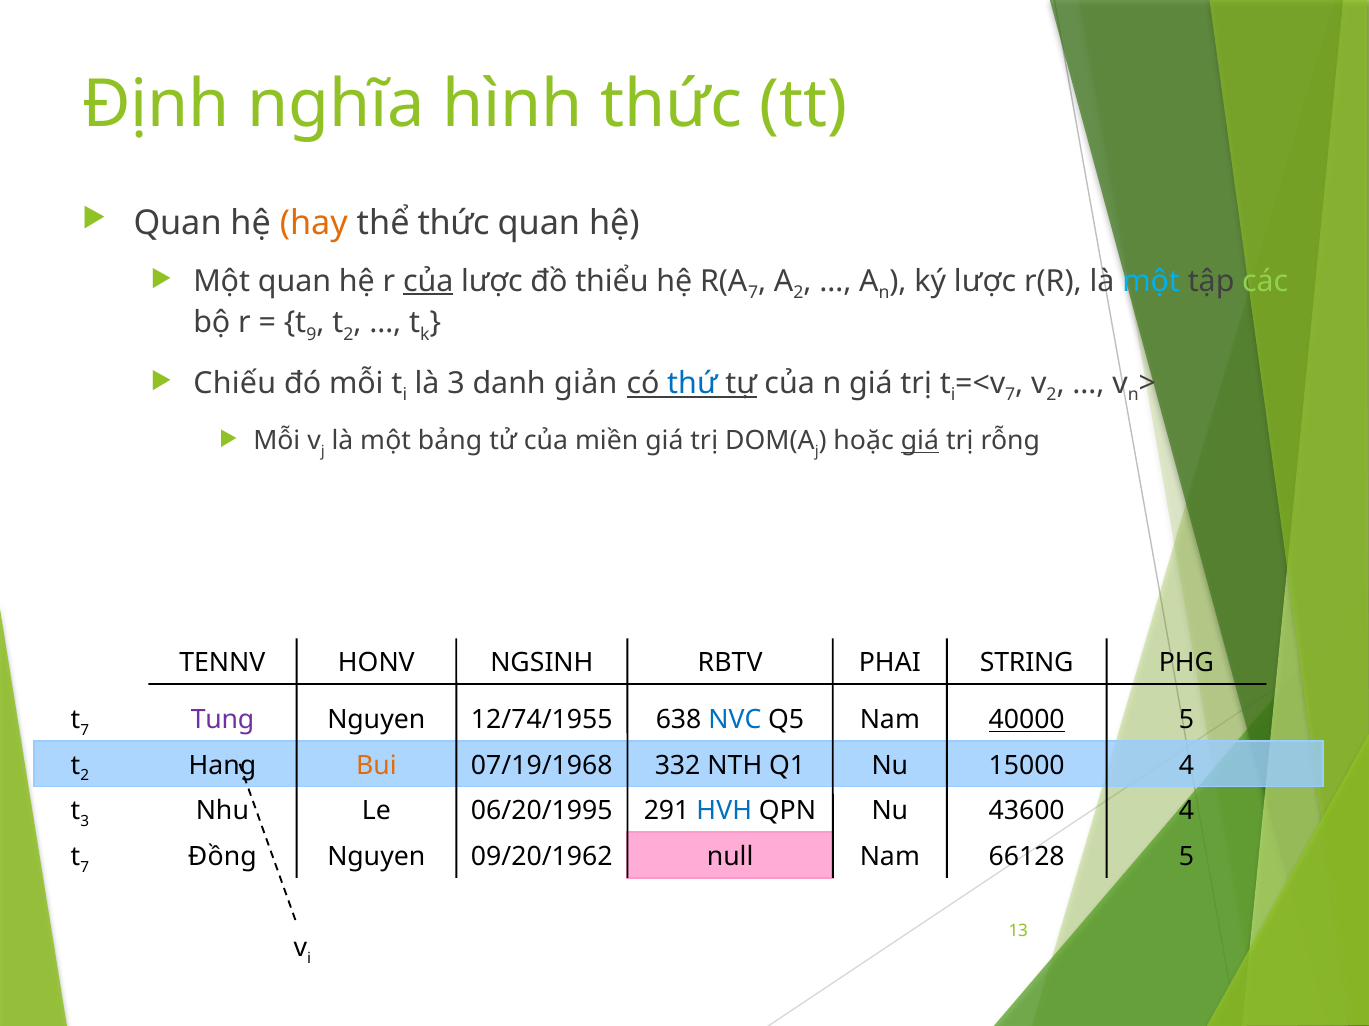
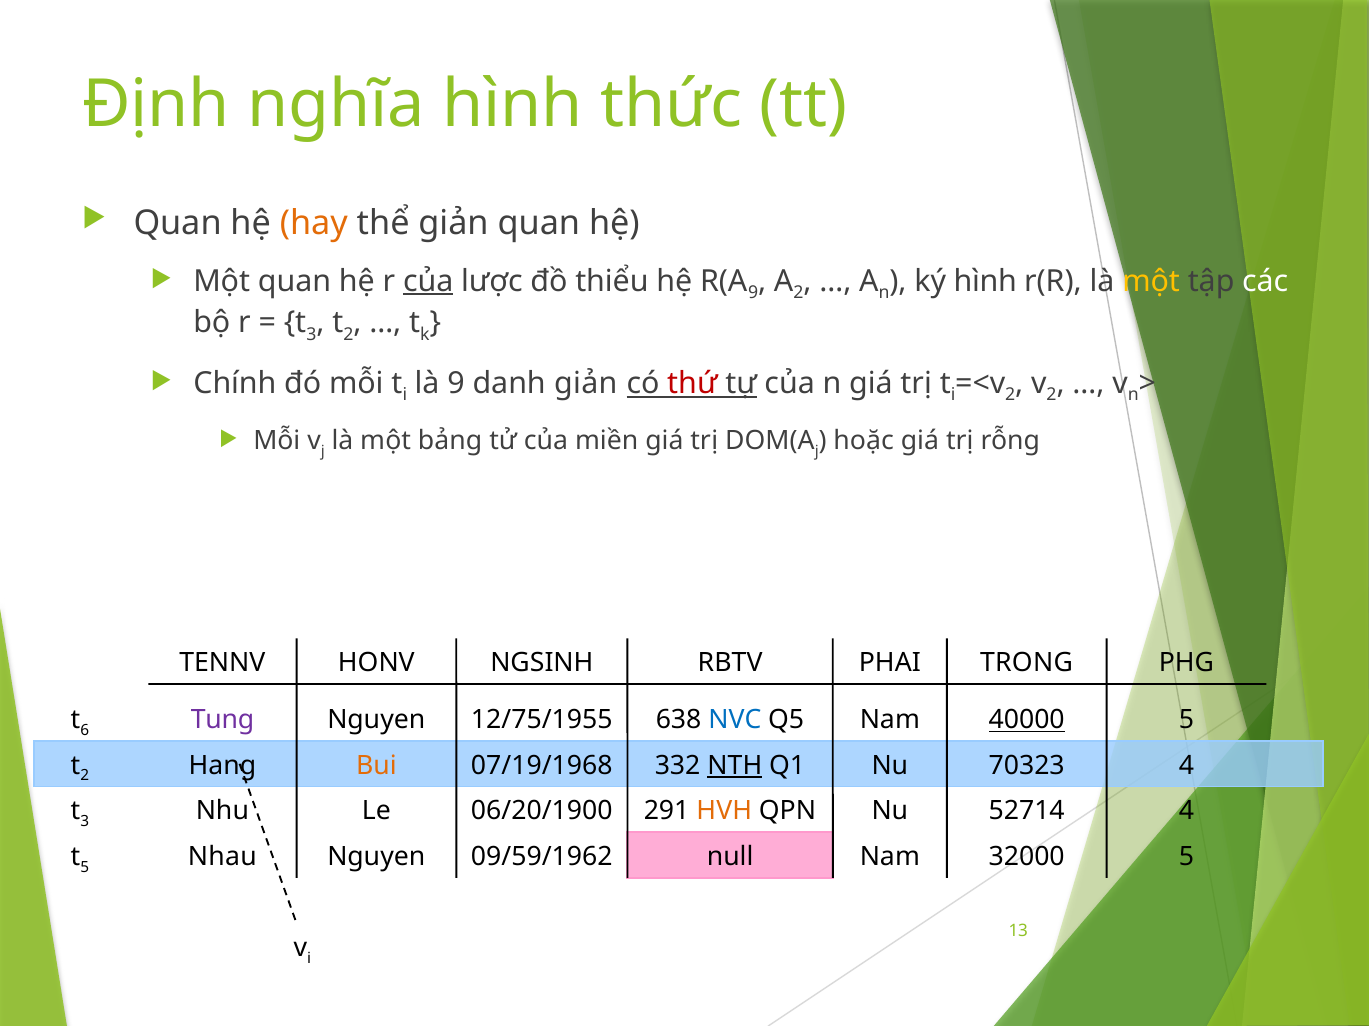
thể thức: thức -> giản
7 at (753, 293): 7 -> 9
ký lược: lược -> hình
một at (1151, 281) colour: light blue -> yellow
các colour: light green -> white
9 at (311, 335): 9 -> 3
Chiếu: Chiếu -> Chính
là 3: 3 -> 9
thứ colour: blue -> red
7 at (1010, 395): 7 -> 2
giá at (920, 441) underline: present -> none
STRING: STRING -> TRONG
7 at (85, 731): 7 -> 6
12/74/1955: 12/74/1955 -> 12/75/1955
NTH underline: none -> present
15000: 15000 -> 70323
06/20/1995: 06/20/1995 -> 06/20/1900
HVH colour: blue -> orange
43600: 43600 -> 52714
7 at (85, 868): 7 -> 5
Đồng: Đồng -> Nhau
09/20/1962: 09/20/1962 -> 09/59/1962
66128: 66128 -> 32000
